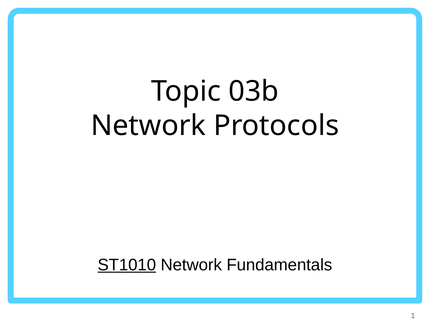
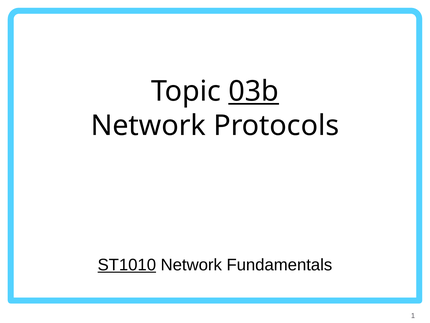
03b underline: none -> present
